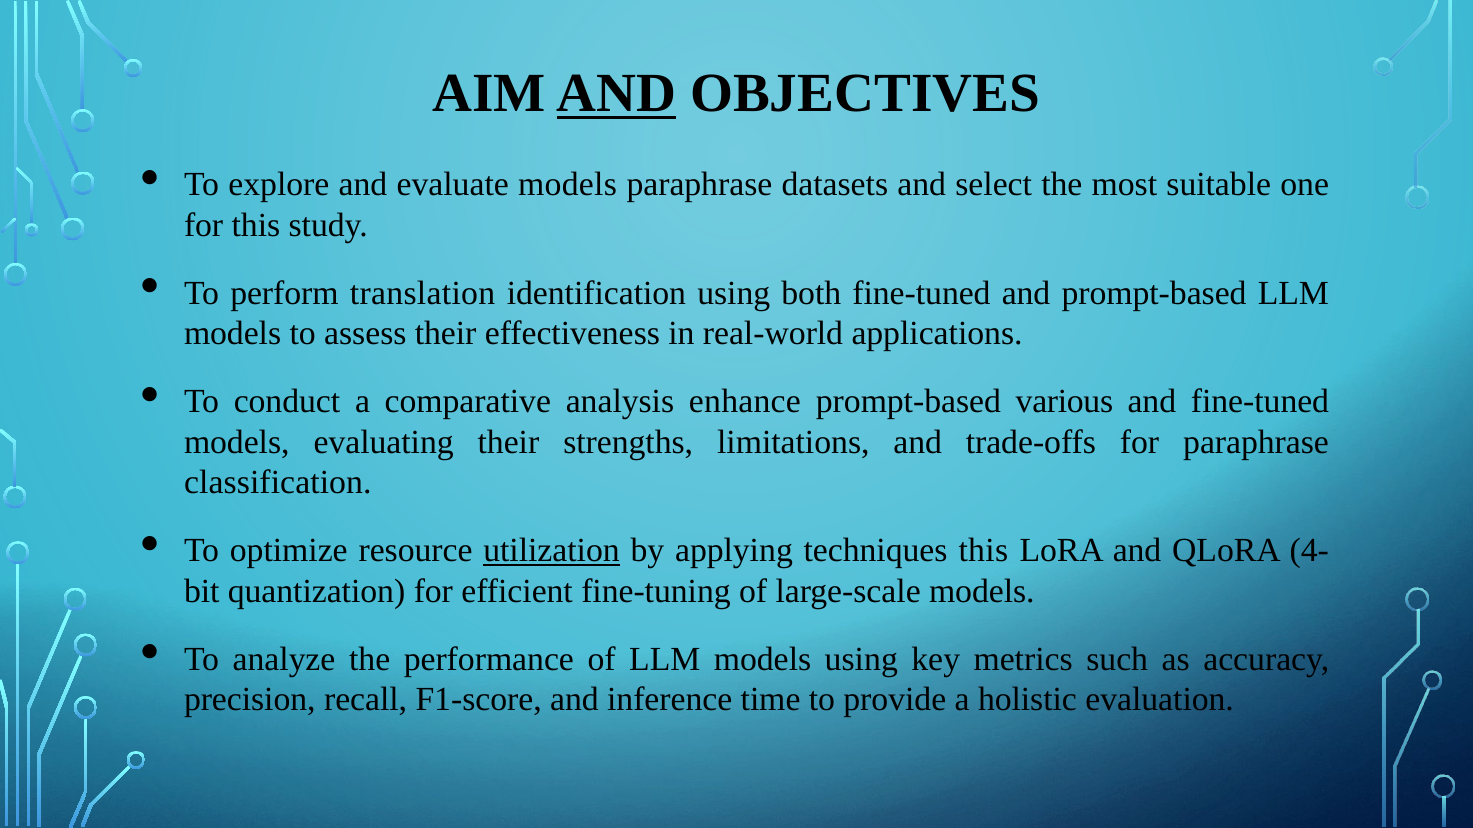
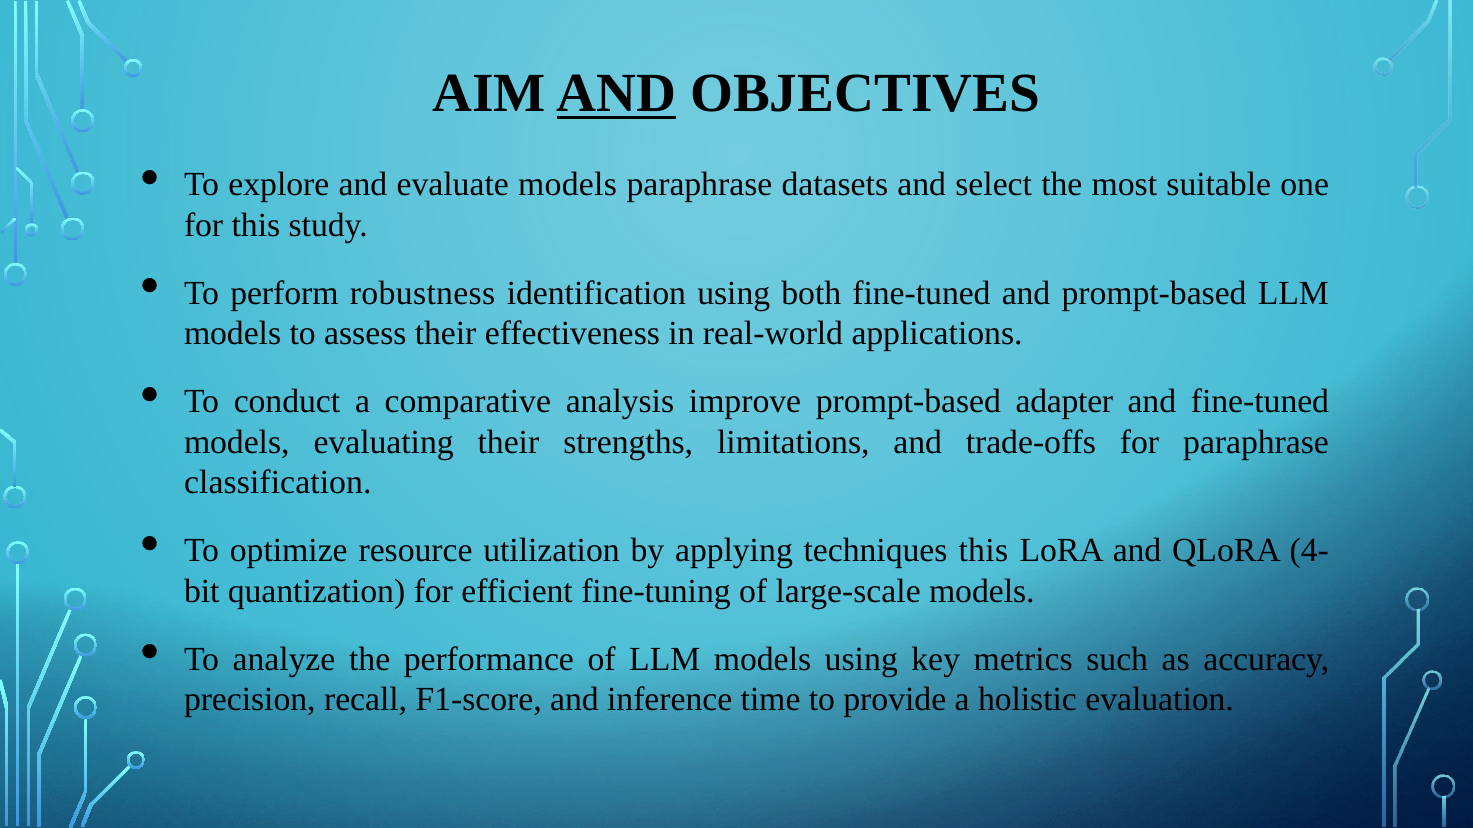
translation: translation -> robustness
enhance: enhance -> improve
various: various -> adapter
utilization underline: present -> none
